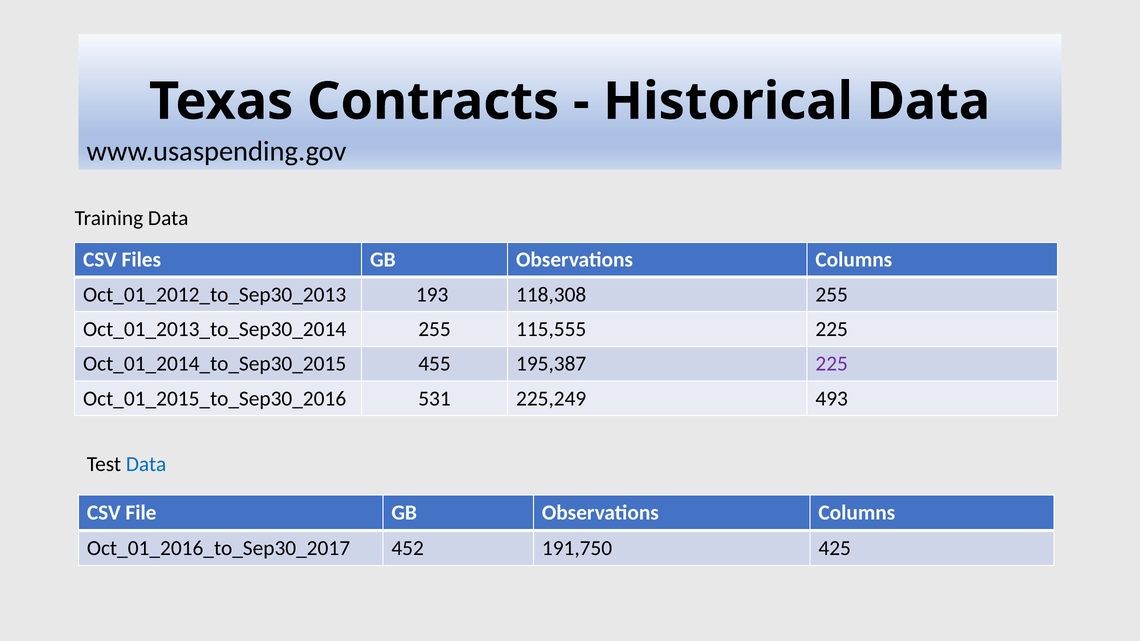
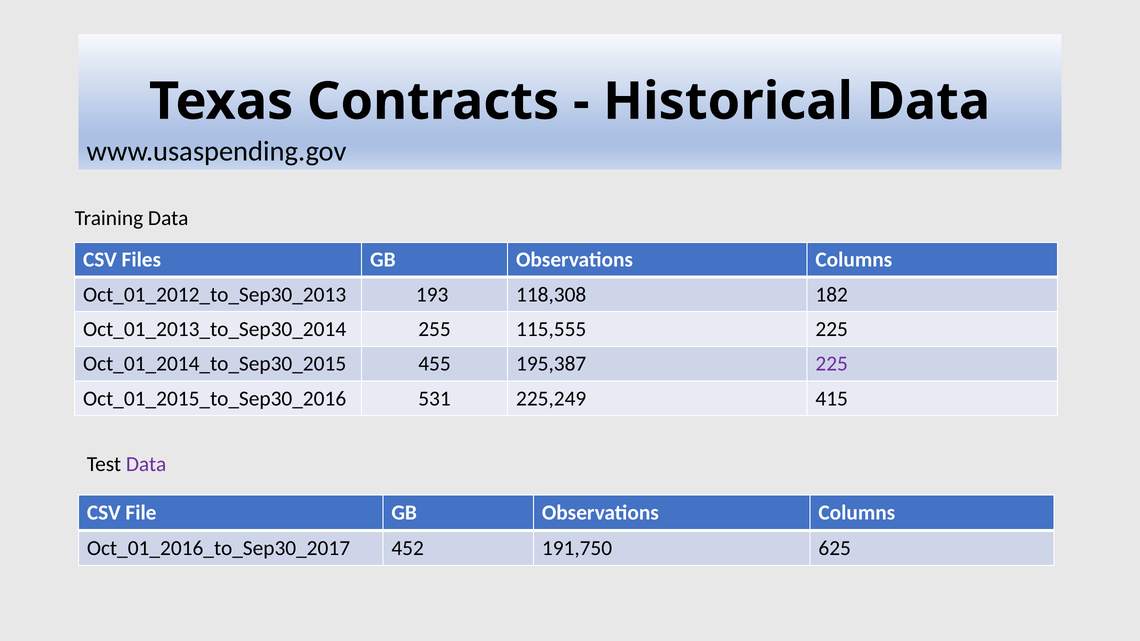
118,308 255: 255 -> 182
493: 493 -> 415
Data at (146, 465) colour: blue -> purple
425: 425 -> 625
